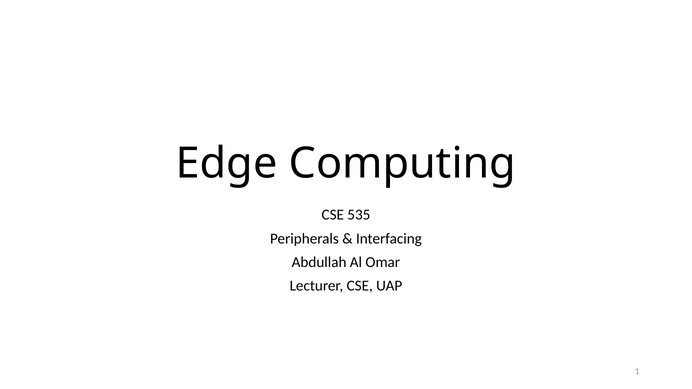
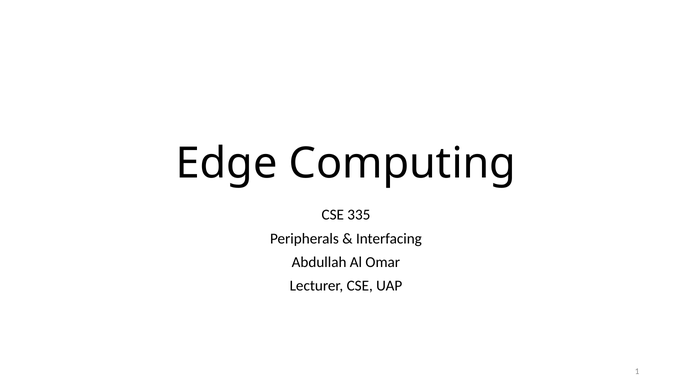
535: 535 -> 335
